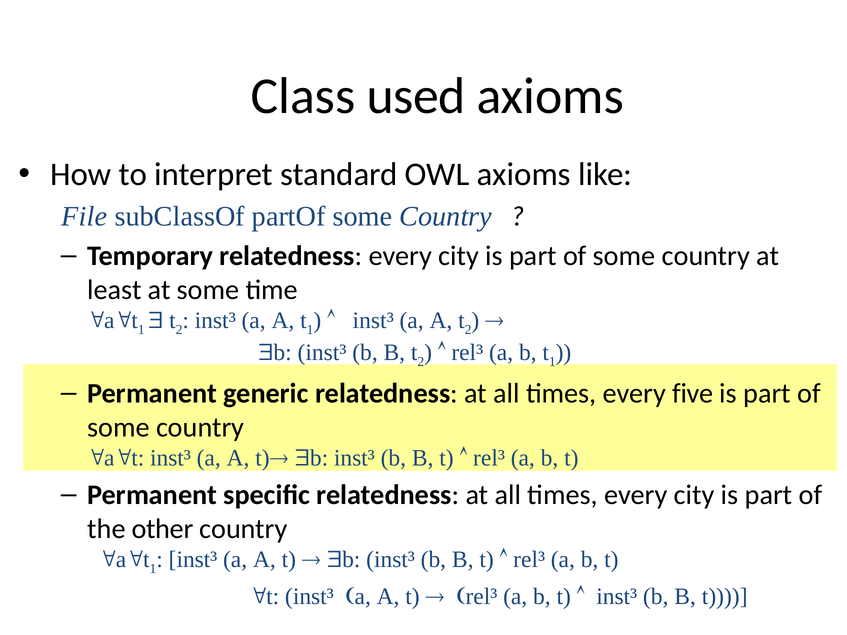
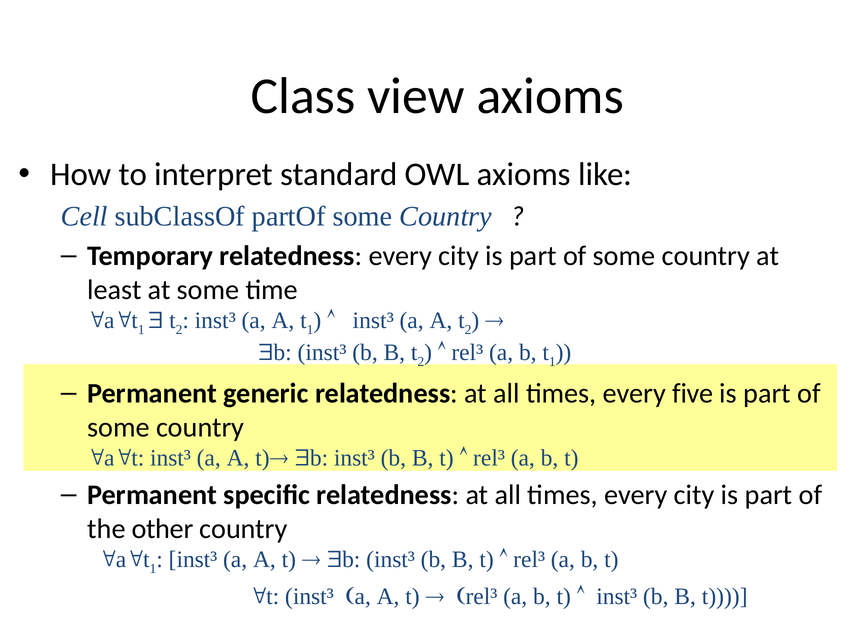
used: used -> view
File: File -> Cell
